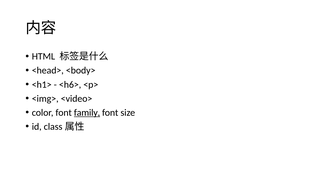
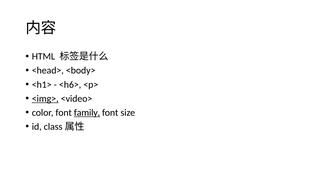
<img> underline: none -> present
